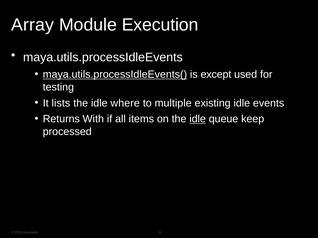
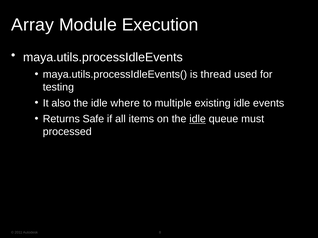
maya.utils.processIdleEvents( underline: present -> none
except: except -> thread
lists: lists -> also
With: With -> Safe
keep: keep -> must
